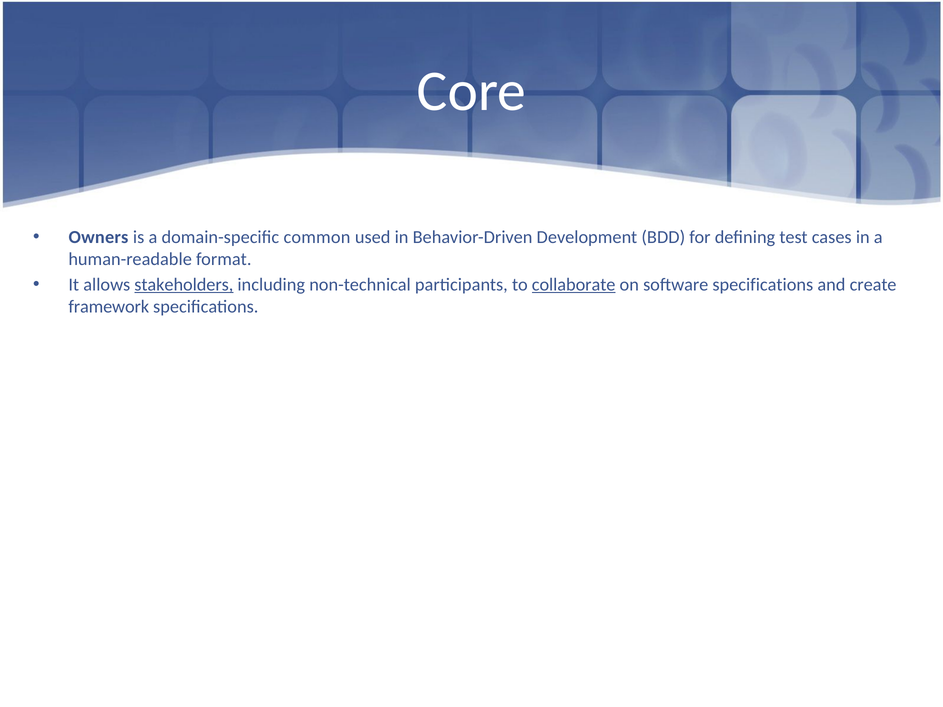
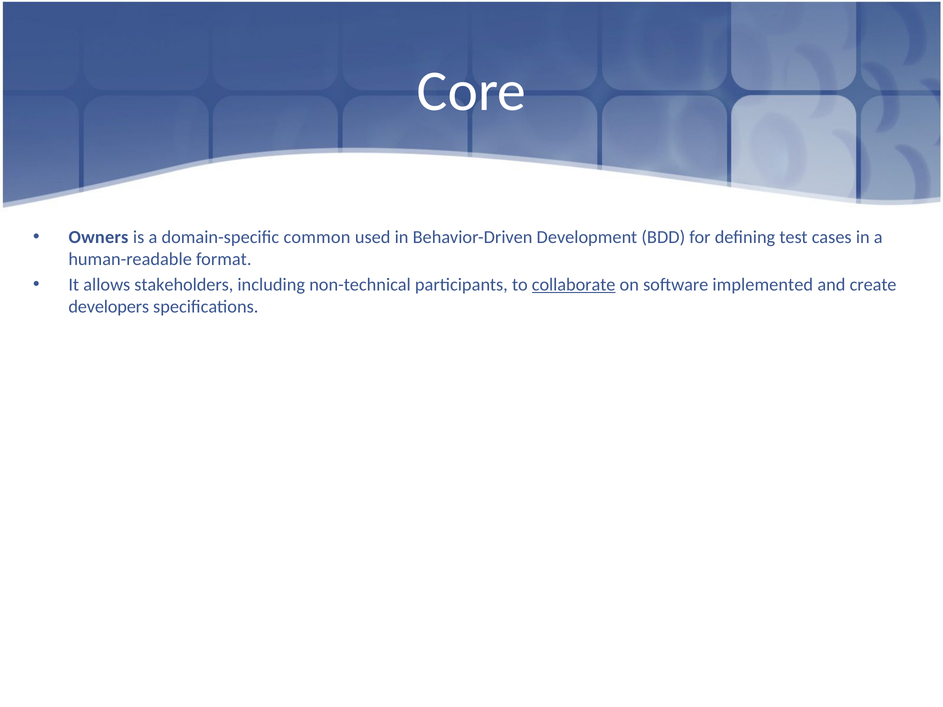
stakeholders underline: present -> none
software specifications: specifications -> implemented
framework: framework -> developers
